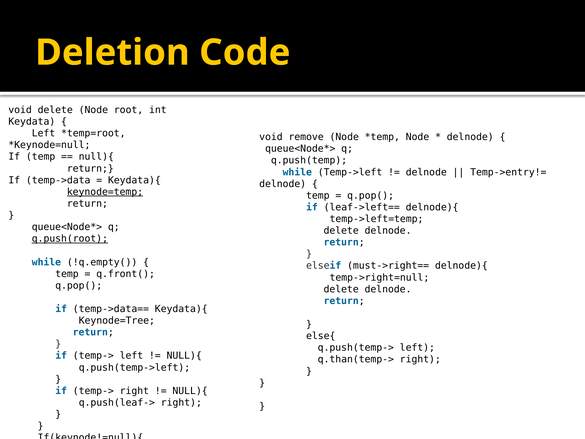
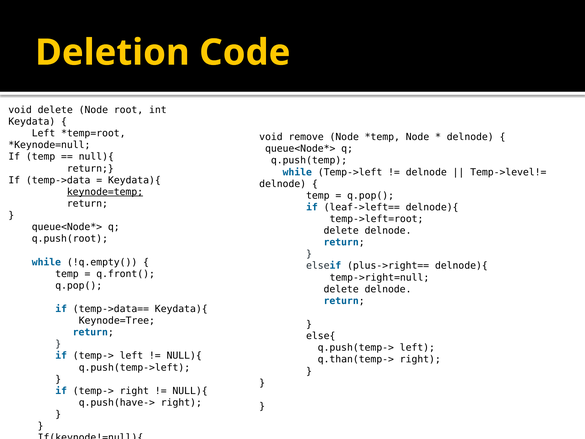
Temp->entry!=: Temp->entry!= -> Temp->level!=
temp->left=temp: temp->left=temp -> temp->left=root
q.push(root underline: present -> none
must->right==: must->right== -> plus->right==
q.push(leaf->: q.push(leaf-> -> q.push(have->
